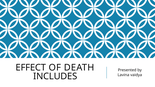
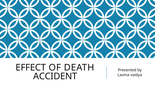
INCLUDES: INCLUDES -> ACCIDENT
